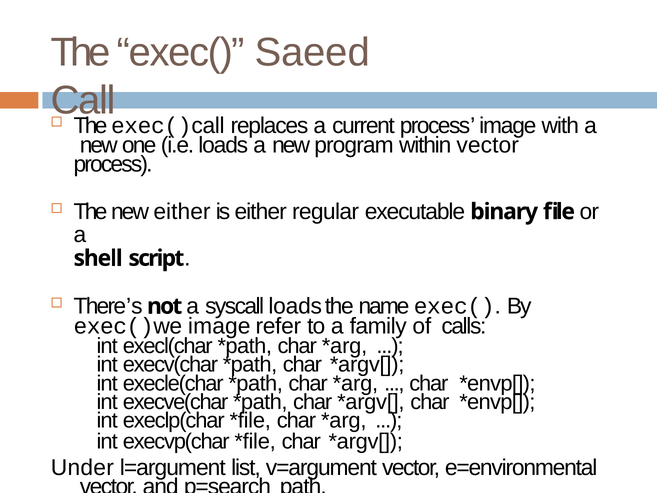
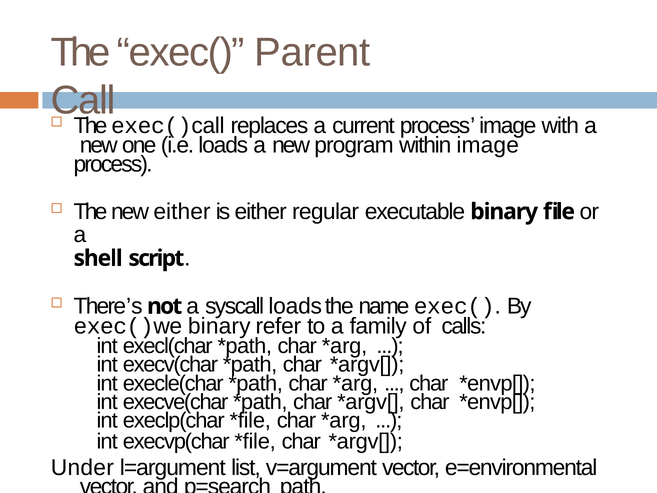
Saeed: Saeed -> Parent
within vector: vector -> image
image at (219, 326): image -> binary
